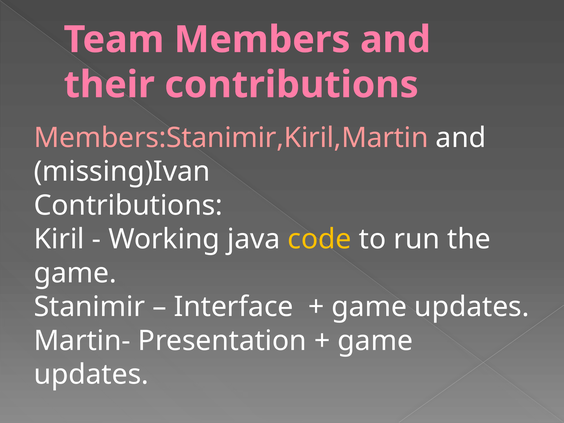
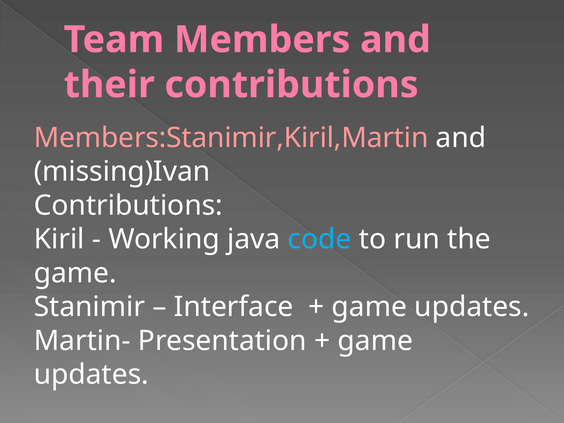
code colour: yellow -> light blue
